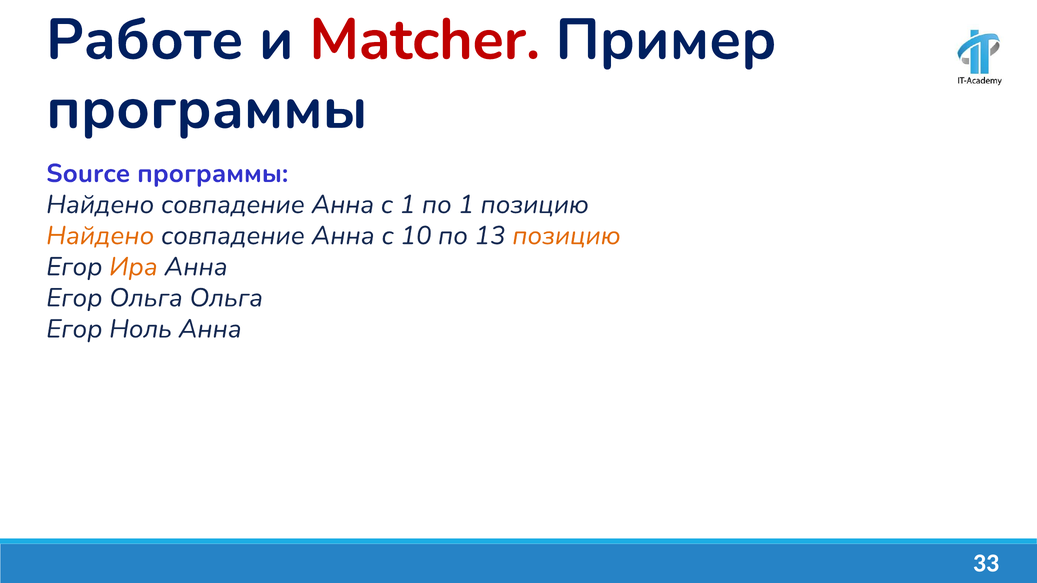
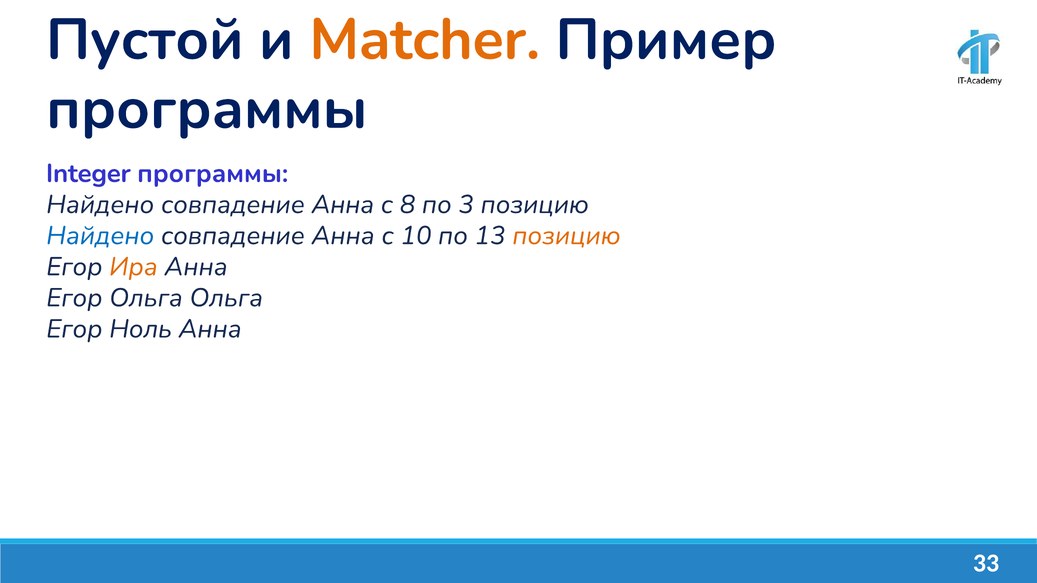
Работе: Работе -> Пустой
Matcher colour: red -> orange
Source: Source -> Integer
с 1: 1 -> 8
по 1: 1 -> 3
Найдено at (100, 236) colour: orange -> blue
